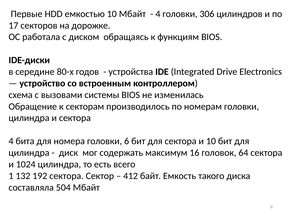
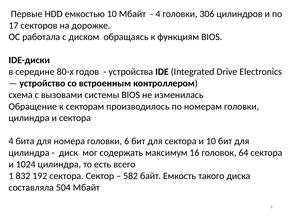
132: 132 -> 832
412: 412 -> 582
